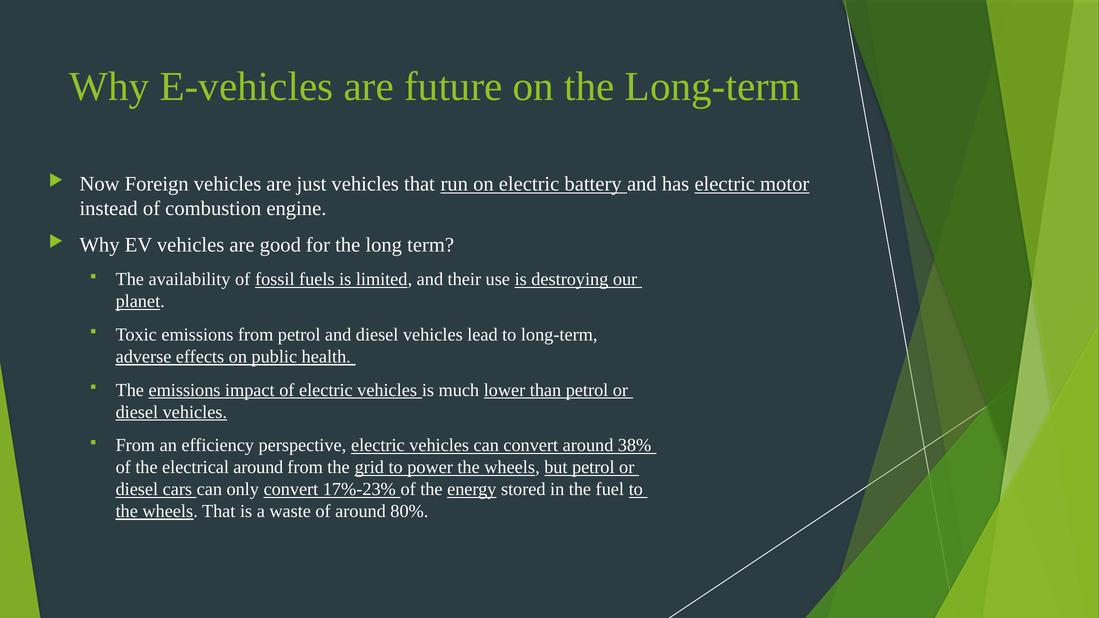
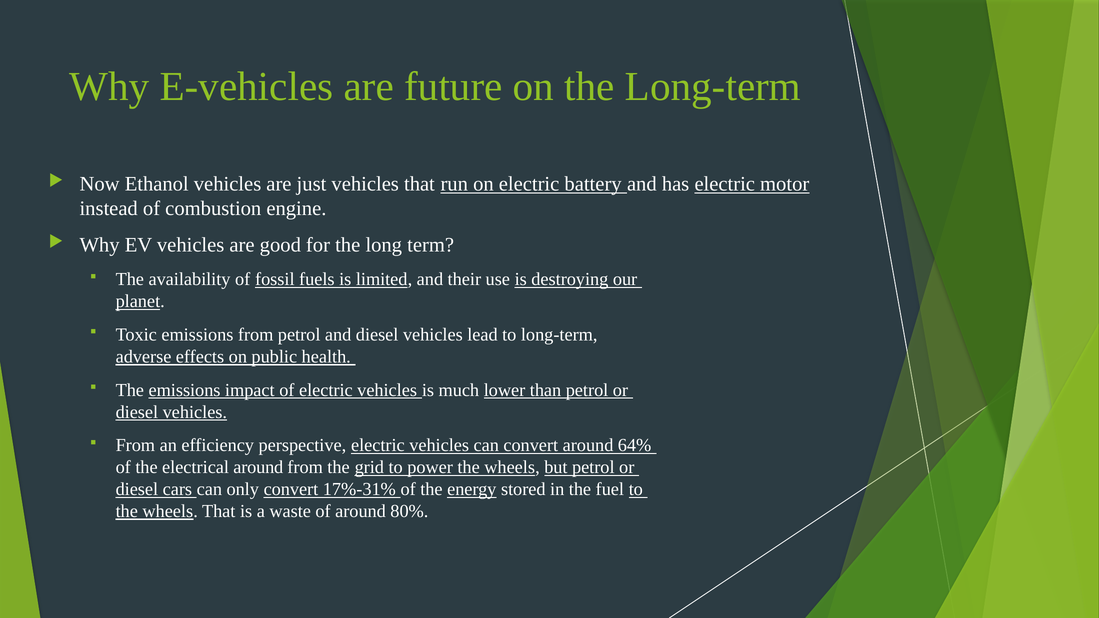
Foreign: Foreign -> Ethanol
38%: 38% -> 64%
17%-23%: 17%-23% -> 17%-31%
